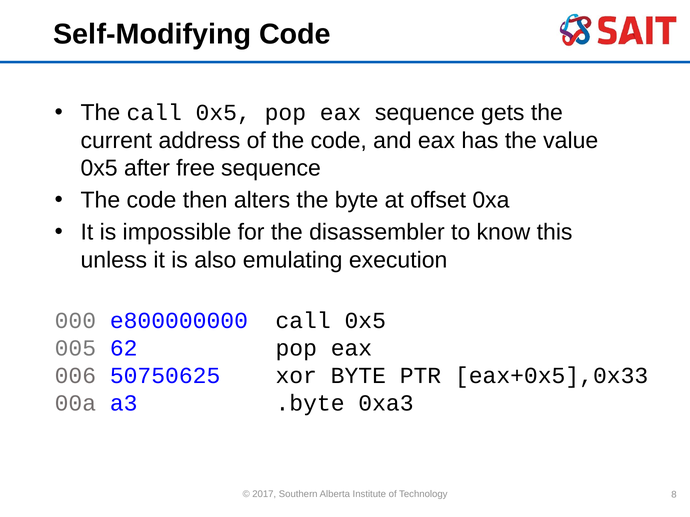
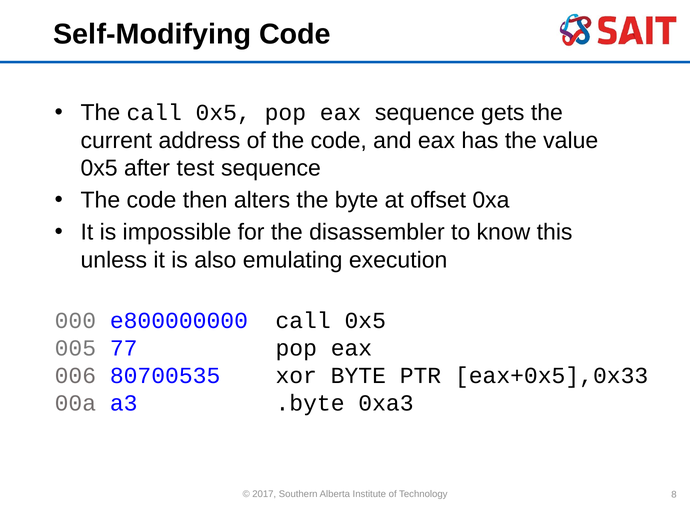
free: free -> test
62: 62 -> 77
50750625: 50750625 -> 80700535
